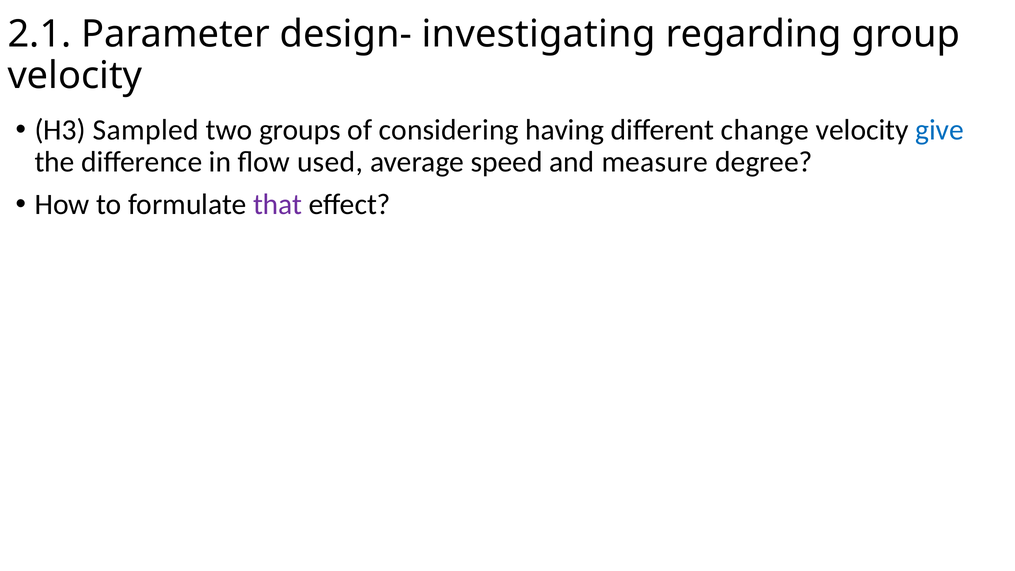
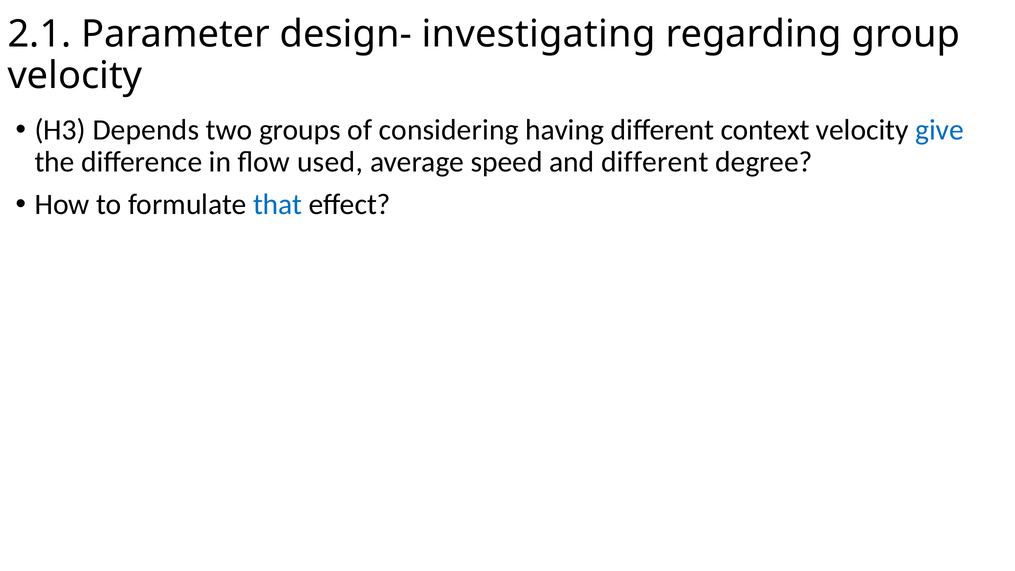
Sampled: Sampled -> Depends
change: change -> context
and measure: measure -> different
that colour: purple -> blue
